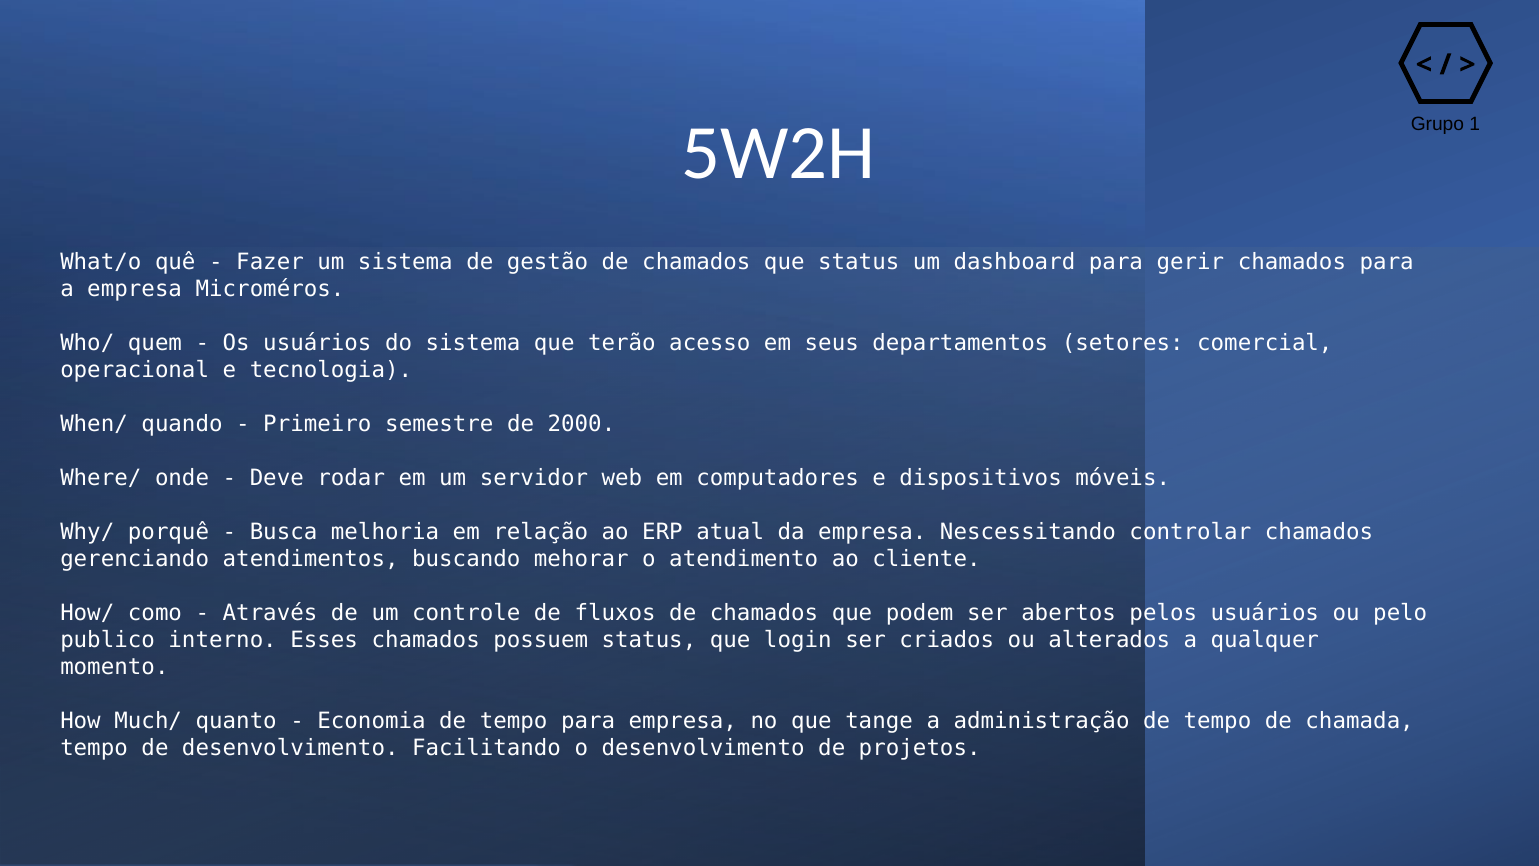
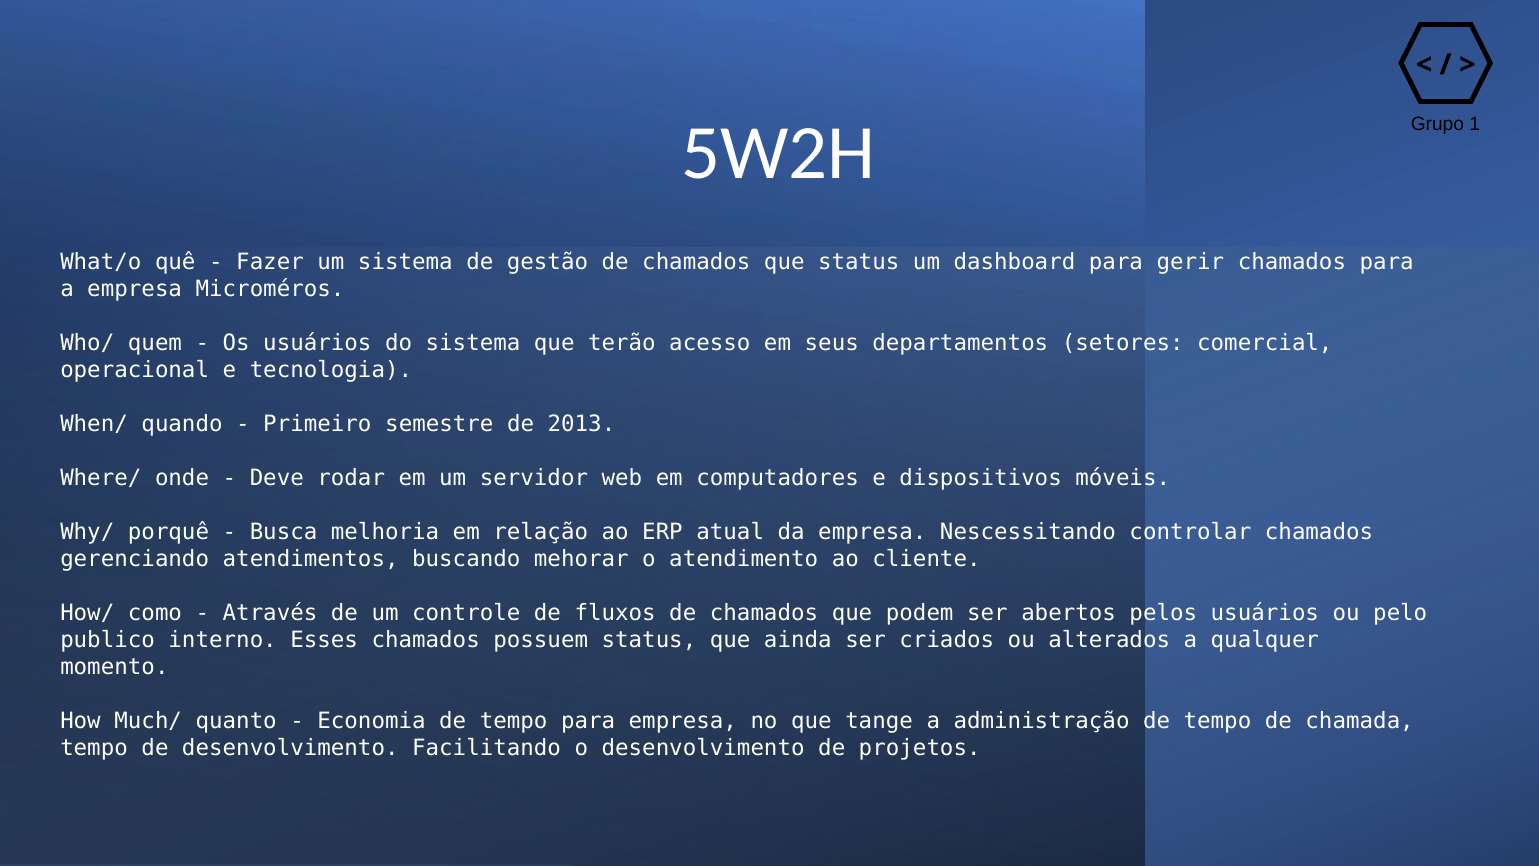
2000: 2000 -> 2013
login: login -> ainda
